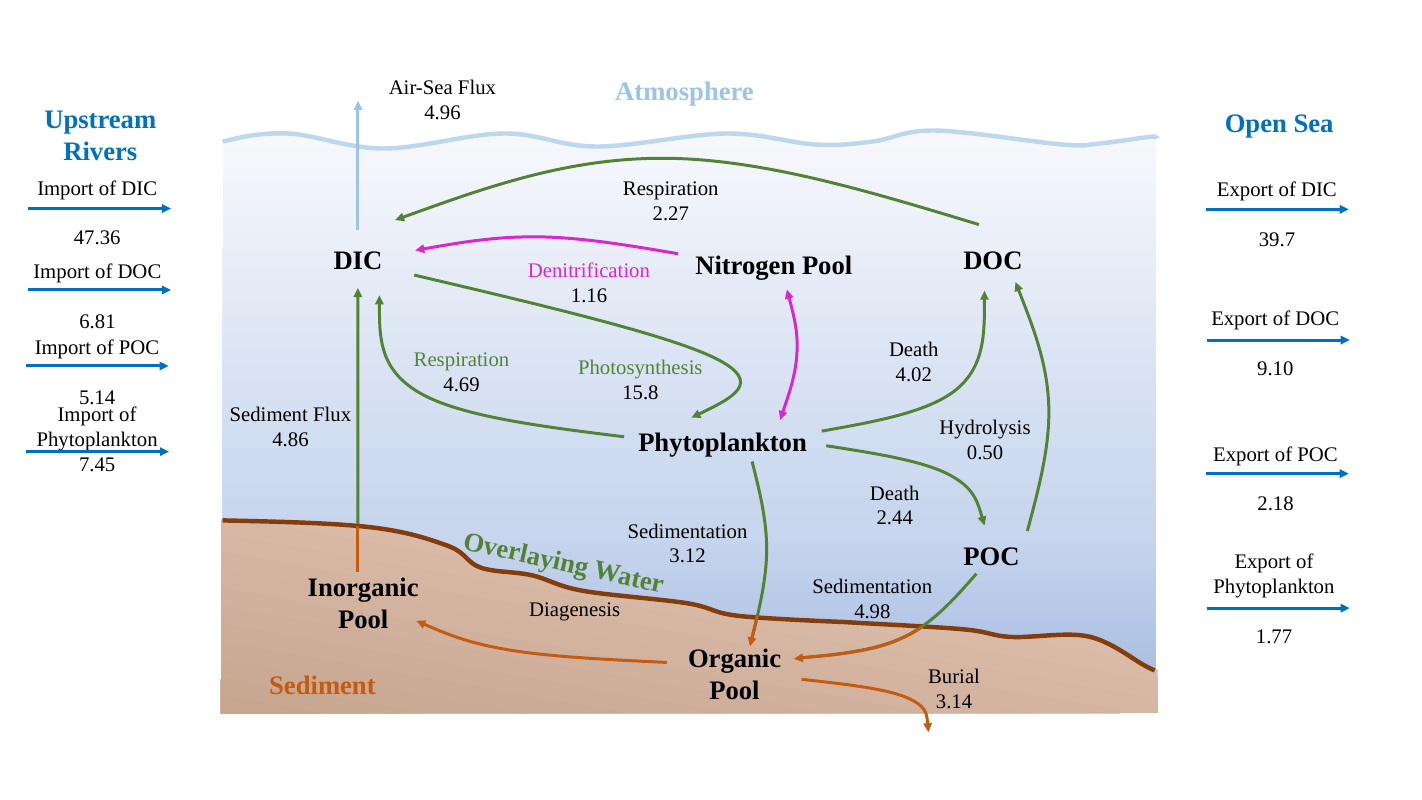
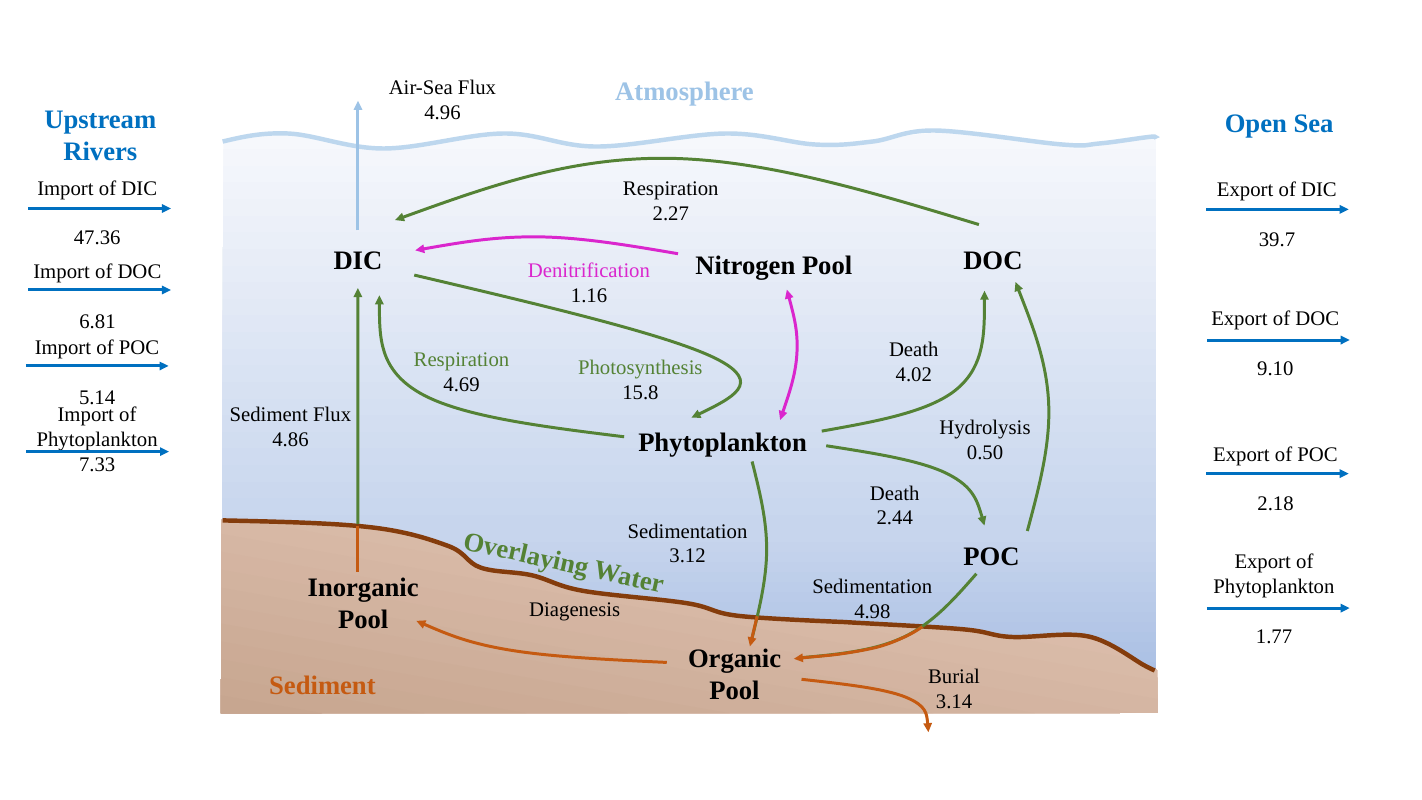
7.45: 7.45 -> 7.33
